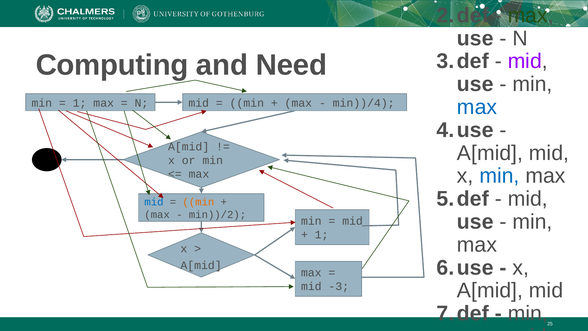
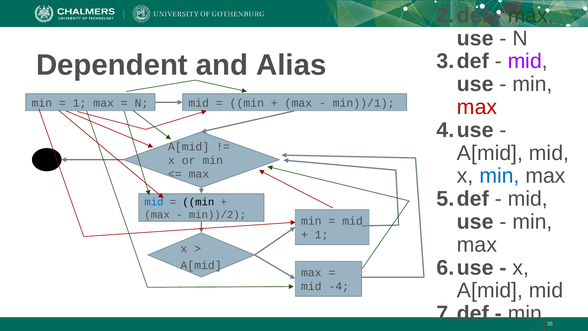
Computing: Computing -> Dependent
Need: Need -> Alias
max at (477, 107) colour: blue -> red
min))/4: min))/4 -> min))/1
min at (198, 202) colour: orange -> black
-3: -3 -> -4
